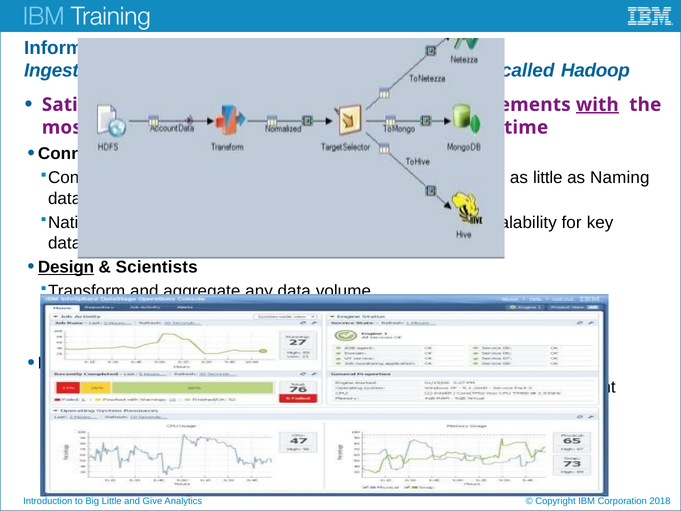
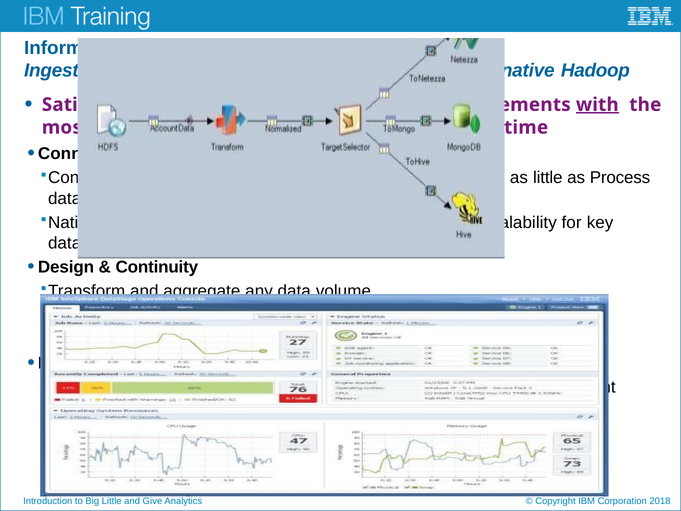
called: called -> native
as Naming: Naming -> Process
Design underline: present -> none
Scientists: Scientists -> Continuity
